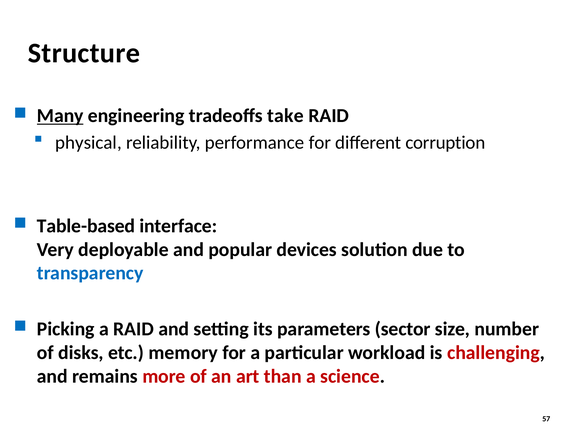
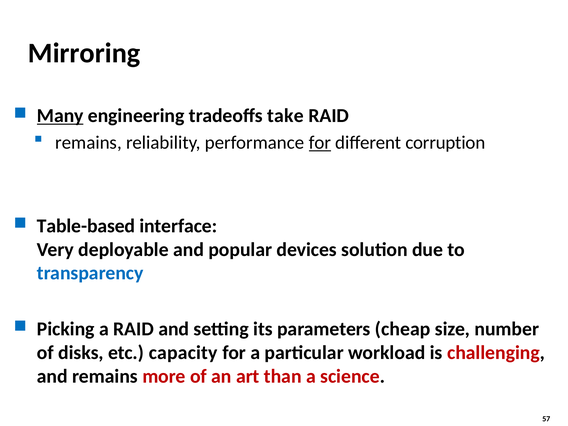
Structure: Structure -> Mirroring
physical at (89, 143): physical -> remains
for at (320, 143) underline: none -> present
sector: sector -> cheap
memory: memory -> capacity
